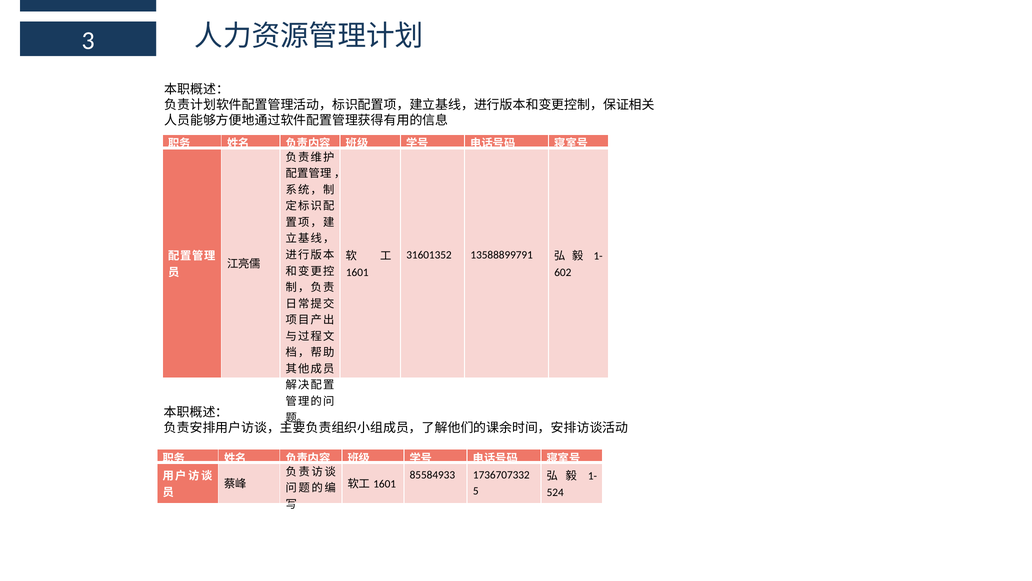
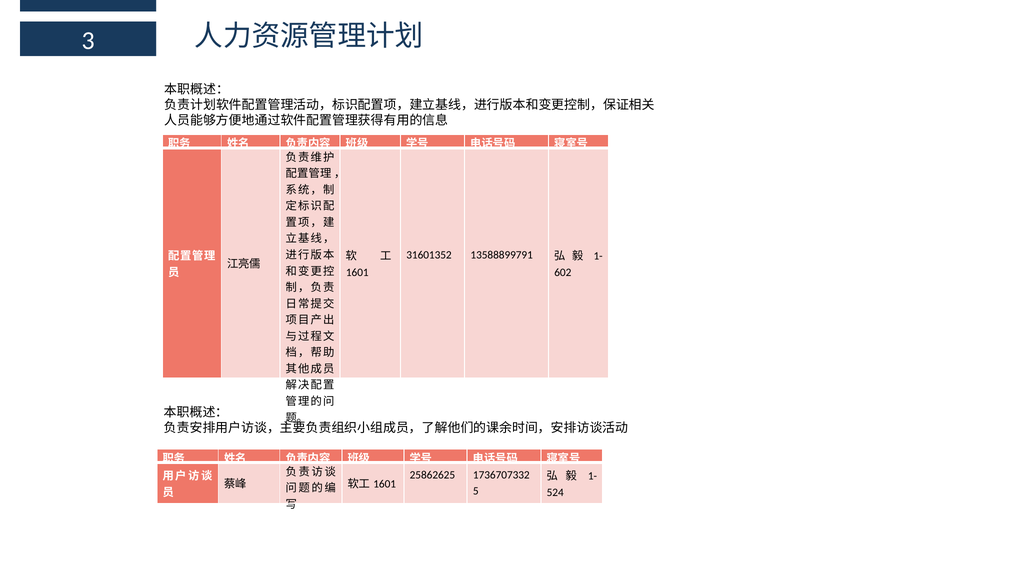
85584933: 85584933 -> 25862625
